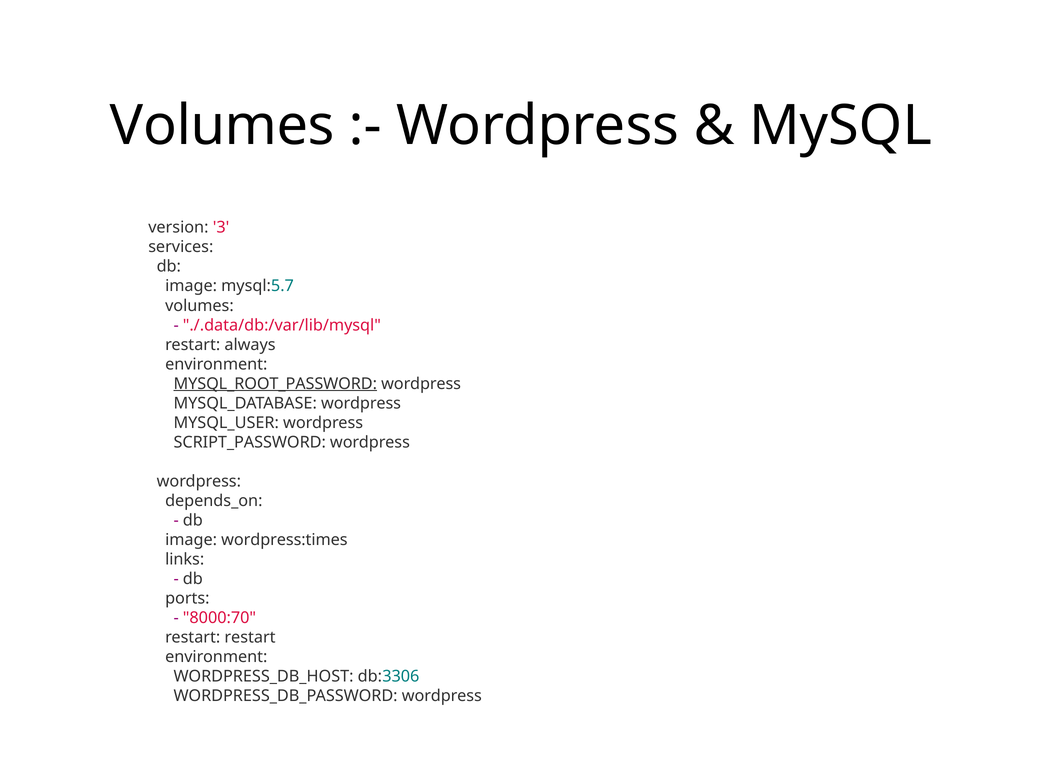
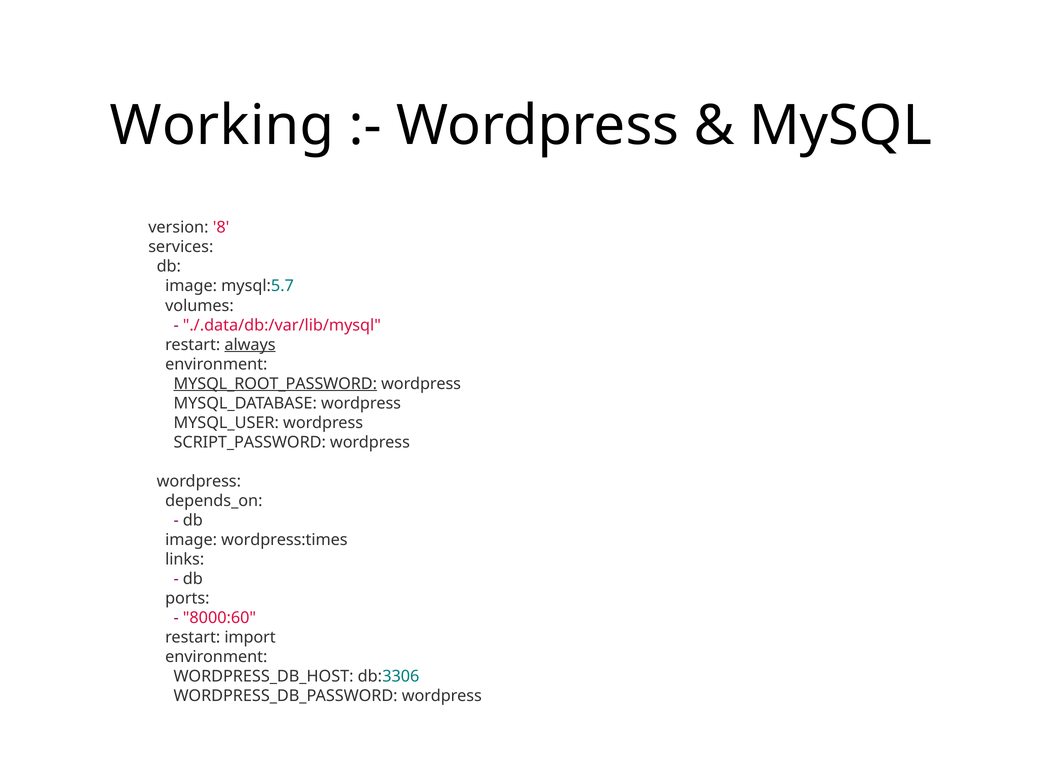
Volumes at (222, 126): Volumes -> Working
3: 3 -> 8
always underline: none -> present
8000:70: 8000:70 -> 8000:60
restart restart: restart -> import
